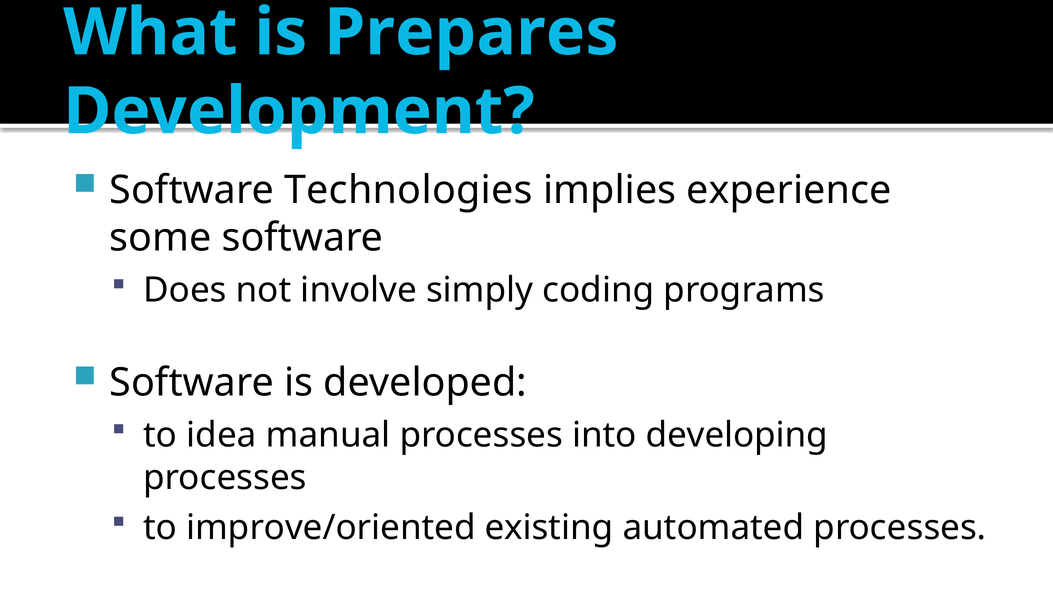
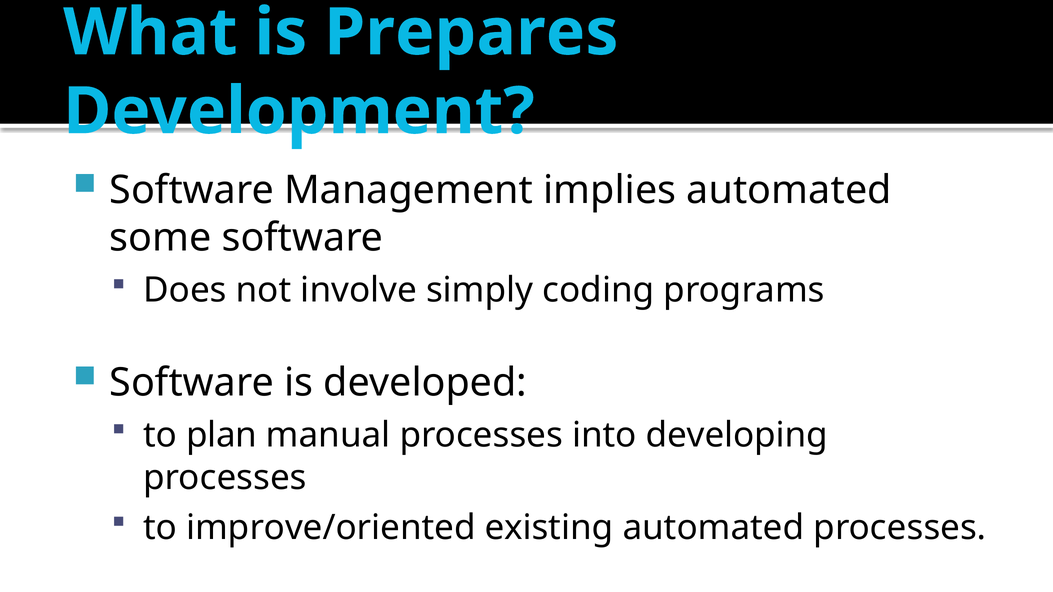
Technologies: Technologies -> Management
implies experience: experience -> automated
idea: idea -> plan
